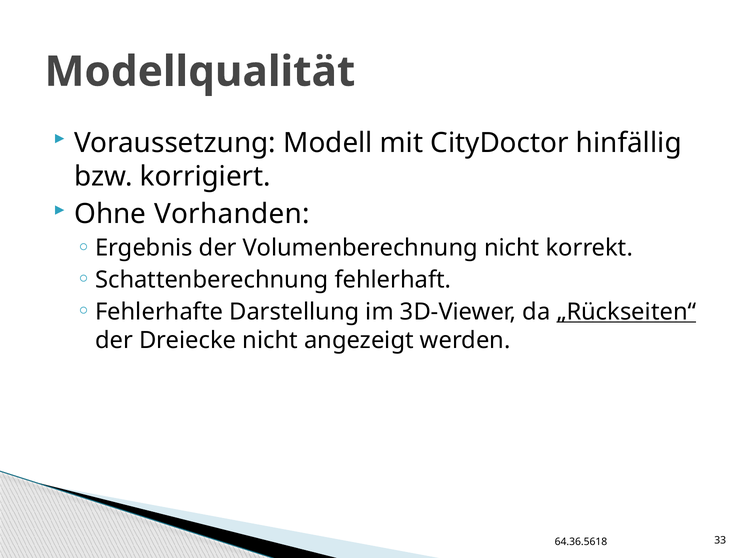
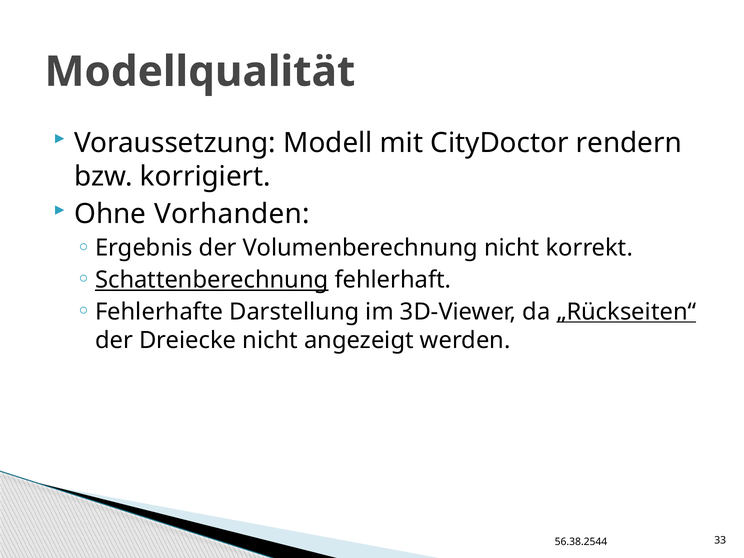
hinfällig: hinfällig -> rendern
Schattenberechnung underline: none -> present
64.36.5618: 64.36.5618 -> 56.38.2544
